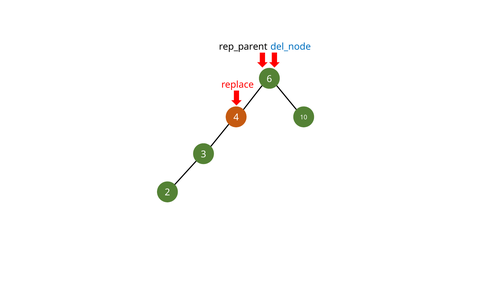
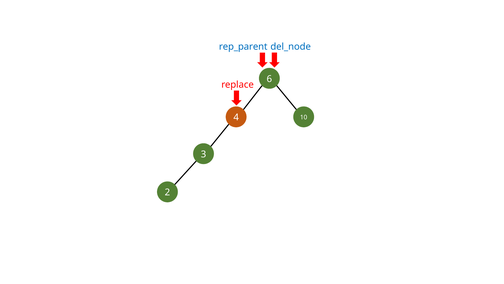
rep_parent colour: black -> blue
